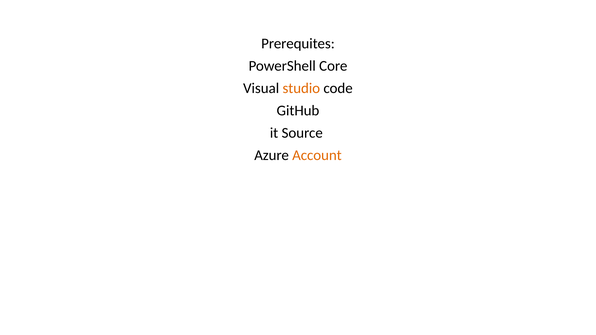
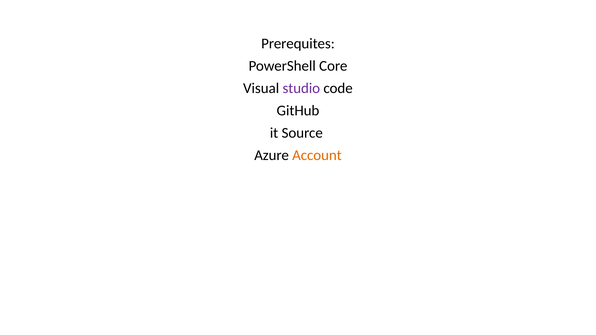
studio colour: orange -> purple
